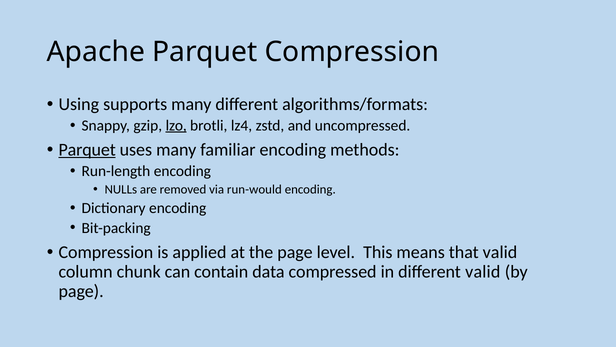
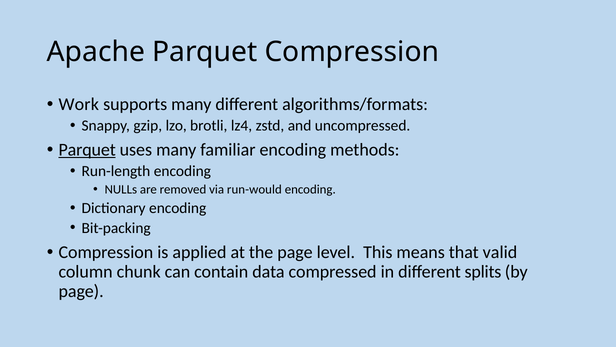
Using: Using -> Work
lzo underline: present -> none
different valid: valid -> splits
